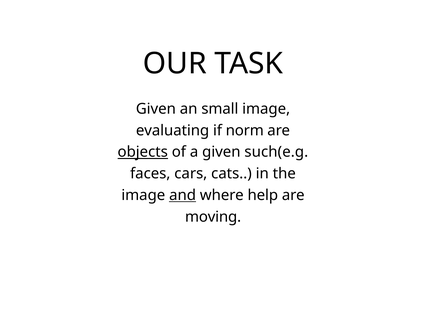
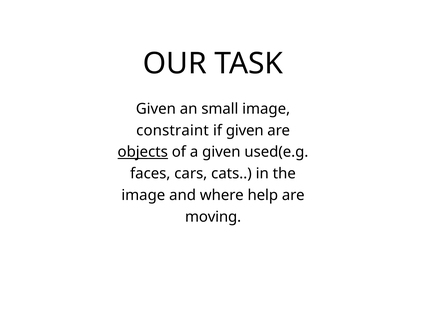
evaluating: evaluating -> constraint
if norm: norm -> given
such(e.g: such(e.g -> used(e.g
and underline: present -> none
